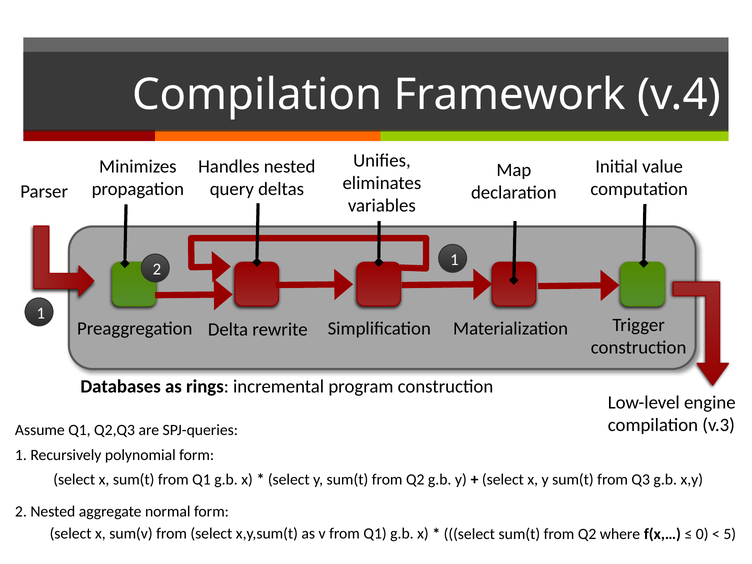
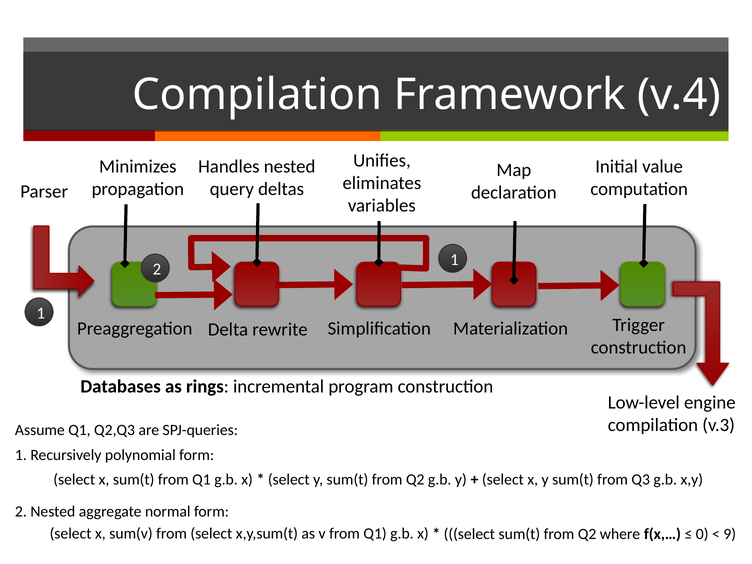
5: 5 -> 9
